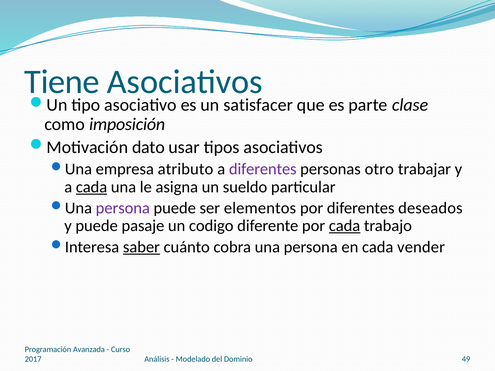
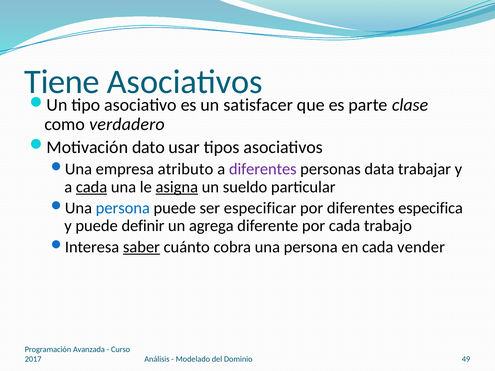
imposición: imposición -> verdadero
otro: otro -> data
asigna underline: none -> present
persona at (123, 208) colour: purple -> blue
elementos: elementos -> especificar
deseados: deseados -> especifica
pasaje: pasaje -> definir
codigo: codigo -> agrega
cada at (345, 226) underline: present -> none
